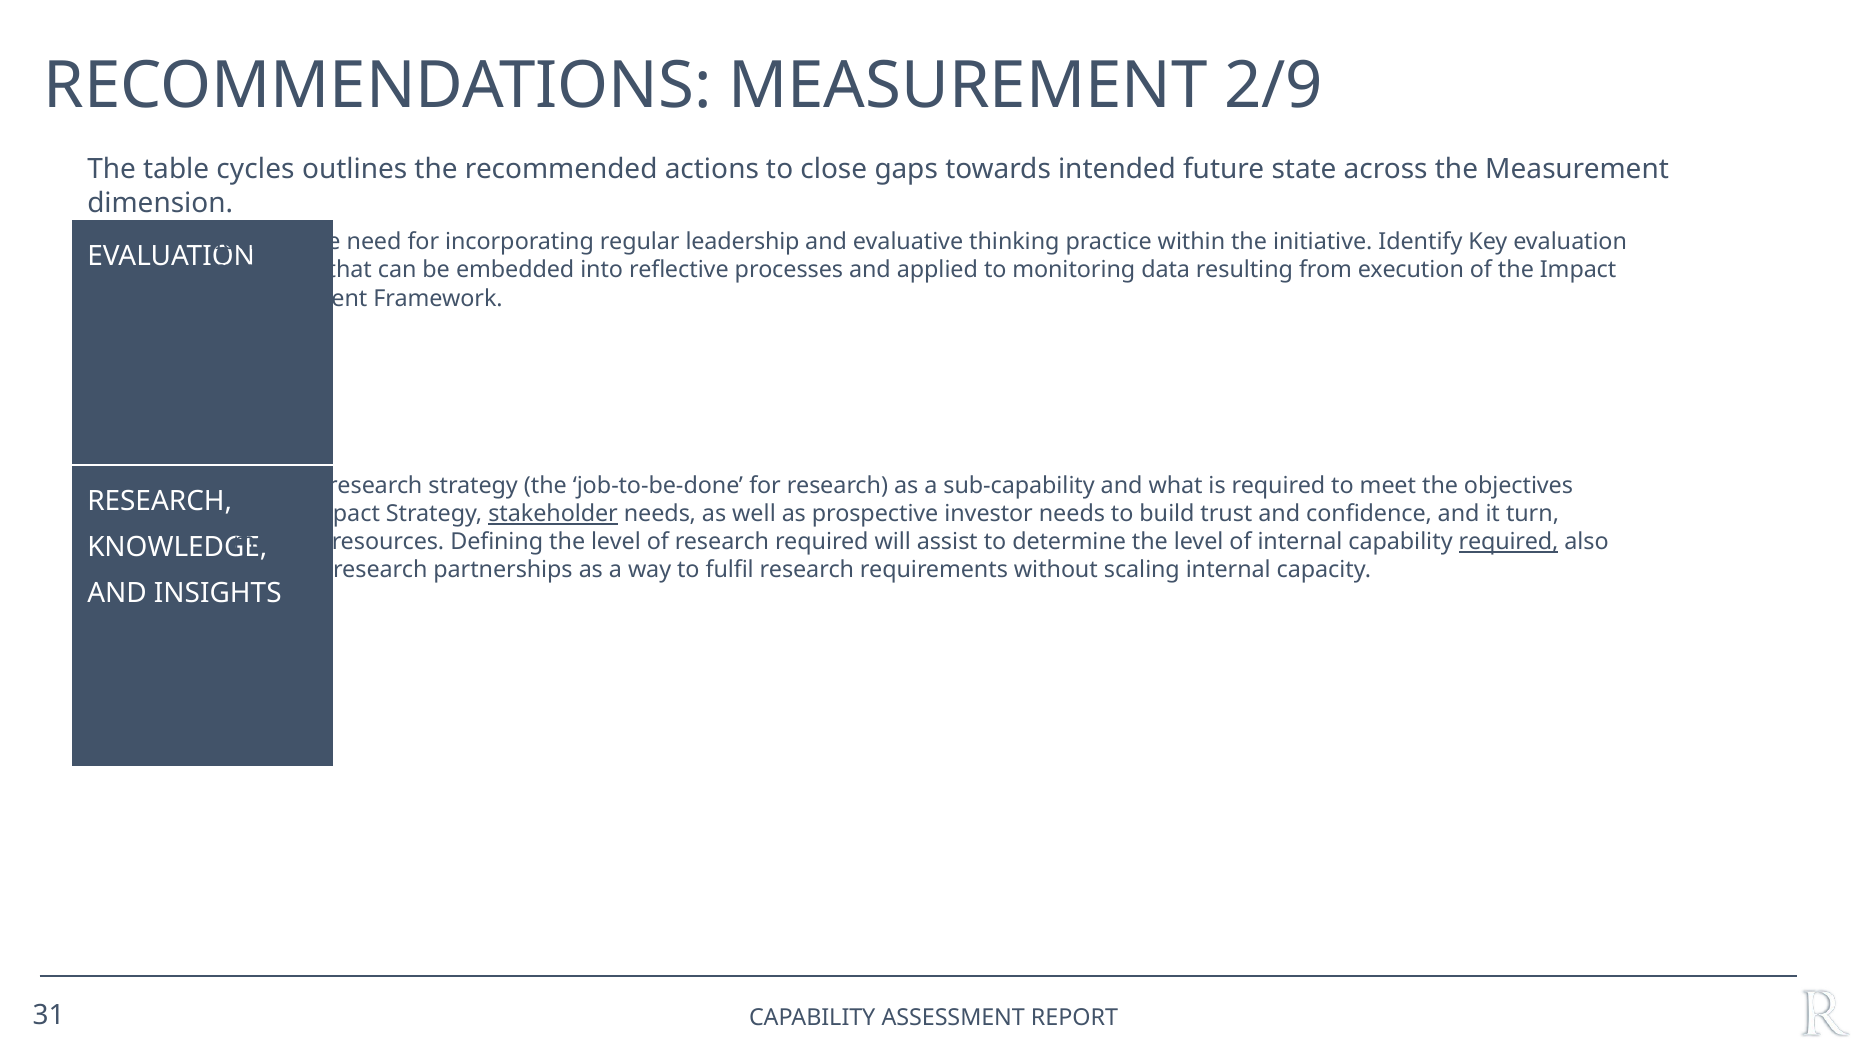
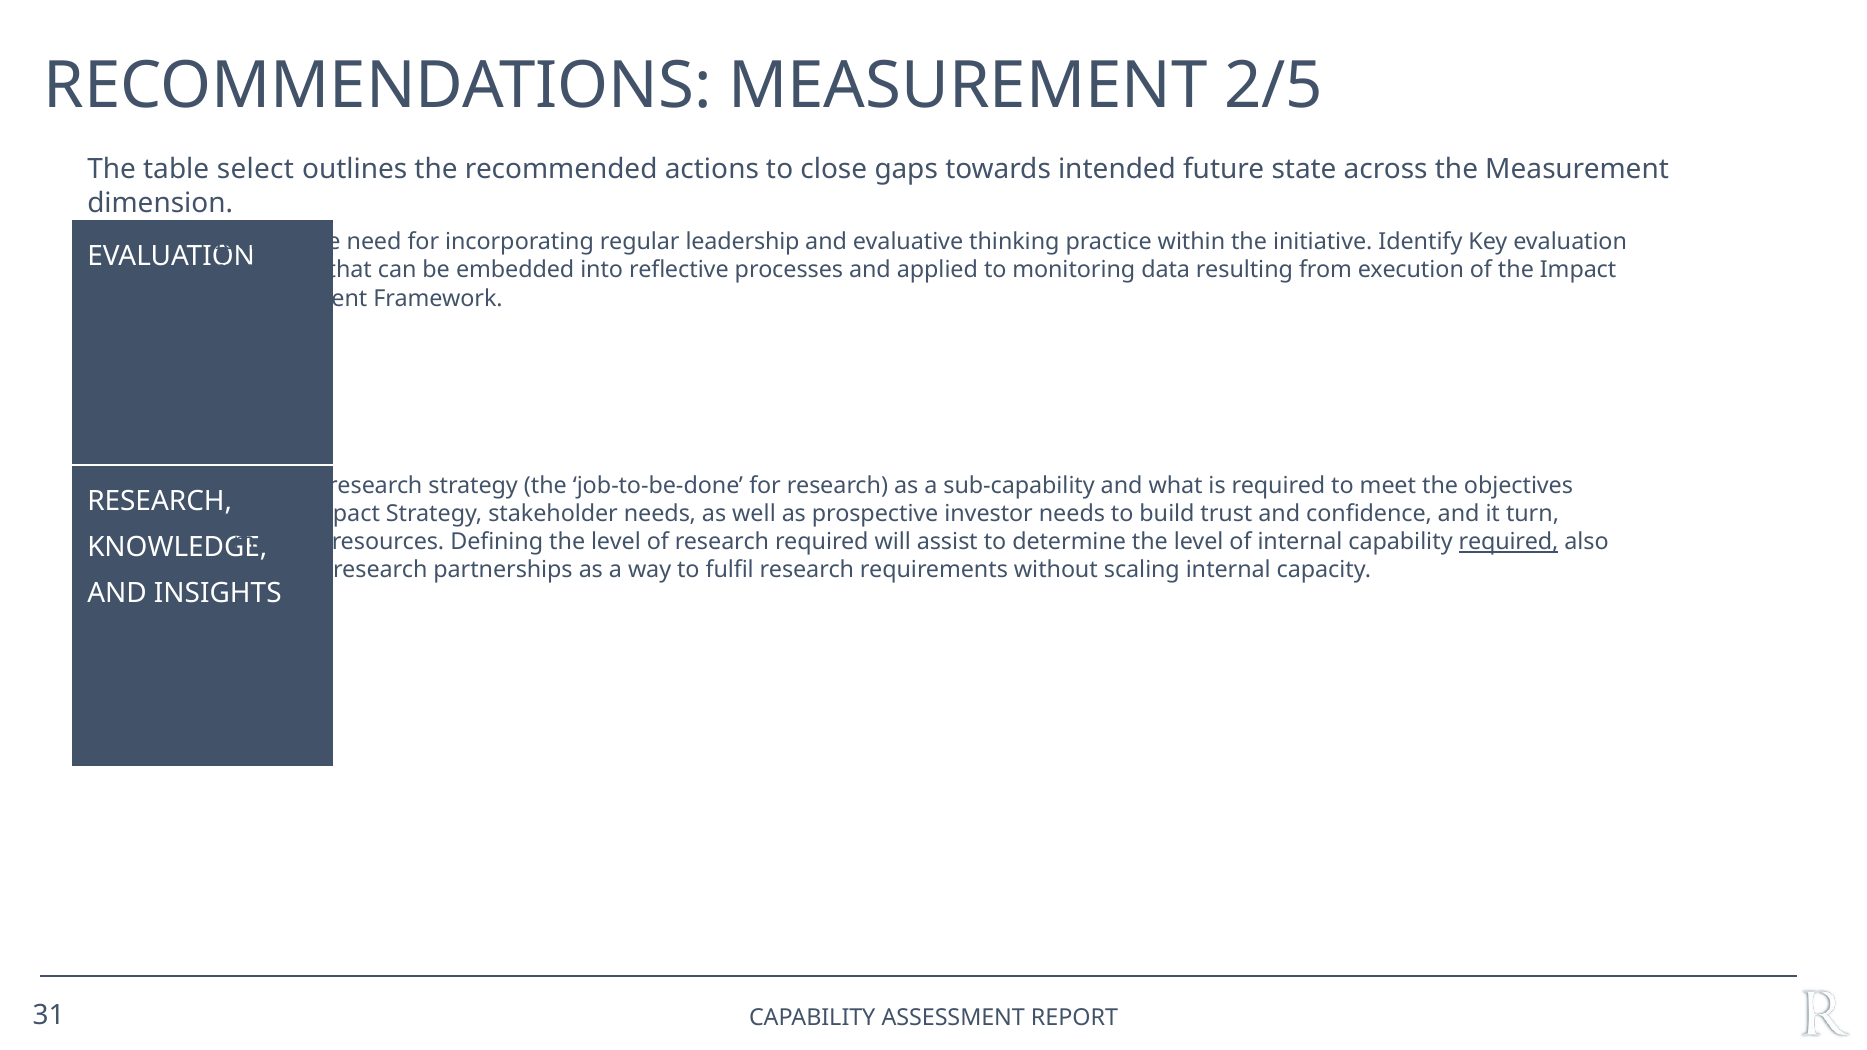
2/9: 2/9 -> 2/5
cycles: cycles -> select
stakeholder underline: present -> none
